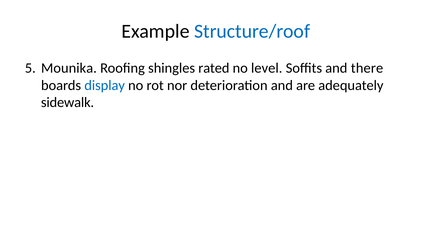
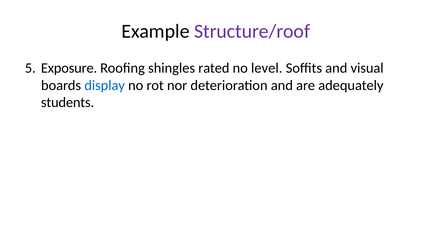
Structure/roof colour: blue -> purple
Mounika: Mounika -> Exposure
there: there -> visual
sidewalk: sidewalk -> students
